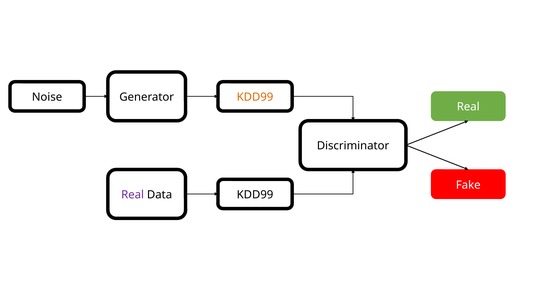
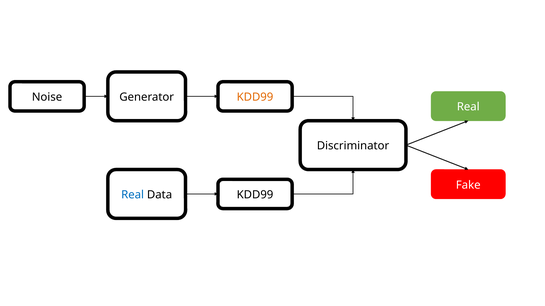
Real at (133, 195) colour: purple -> blue
